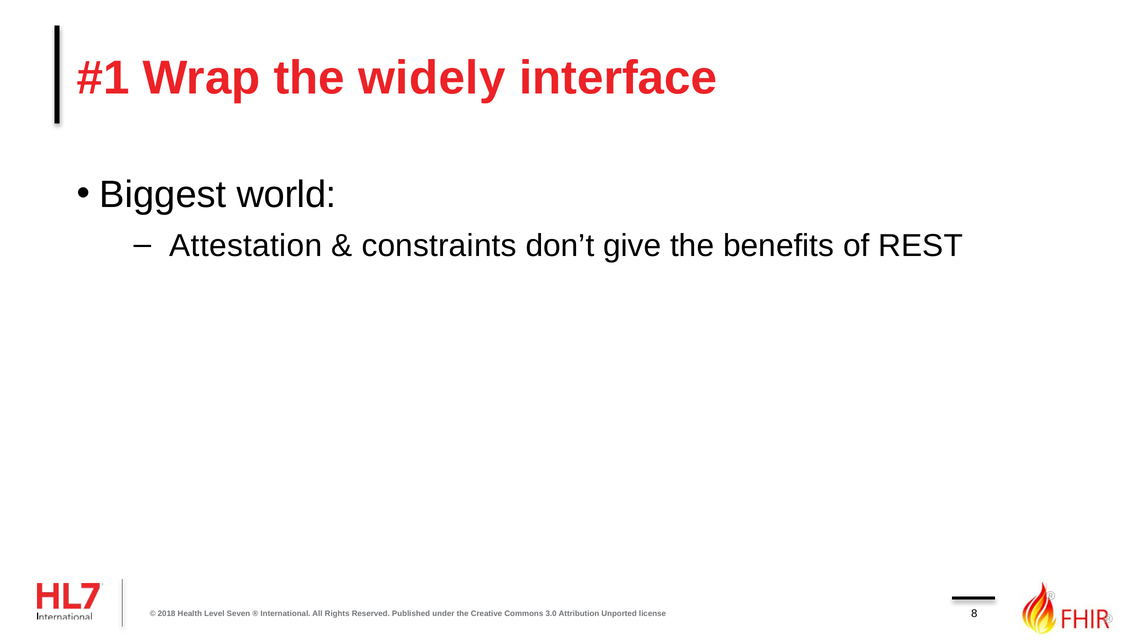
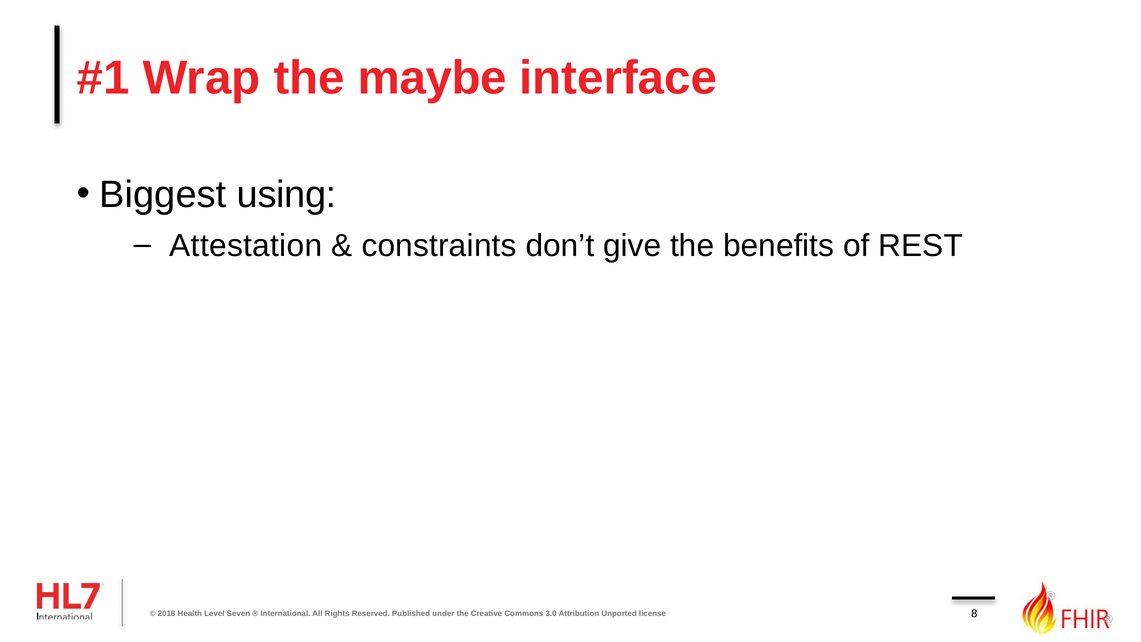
widely: widely -> maybe
world: world -> using
